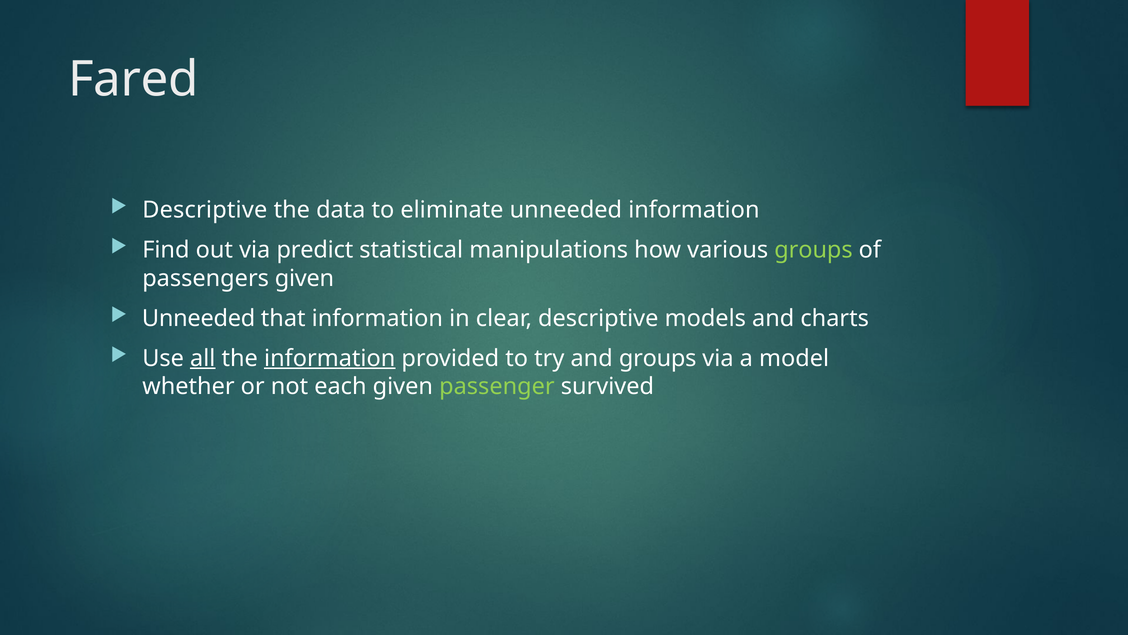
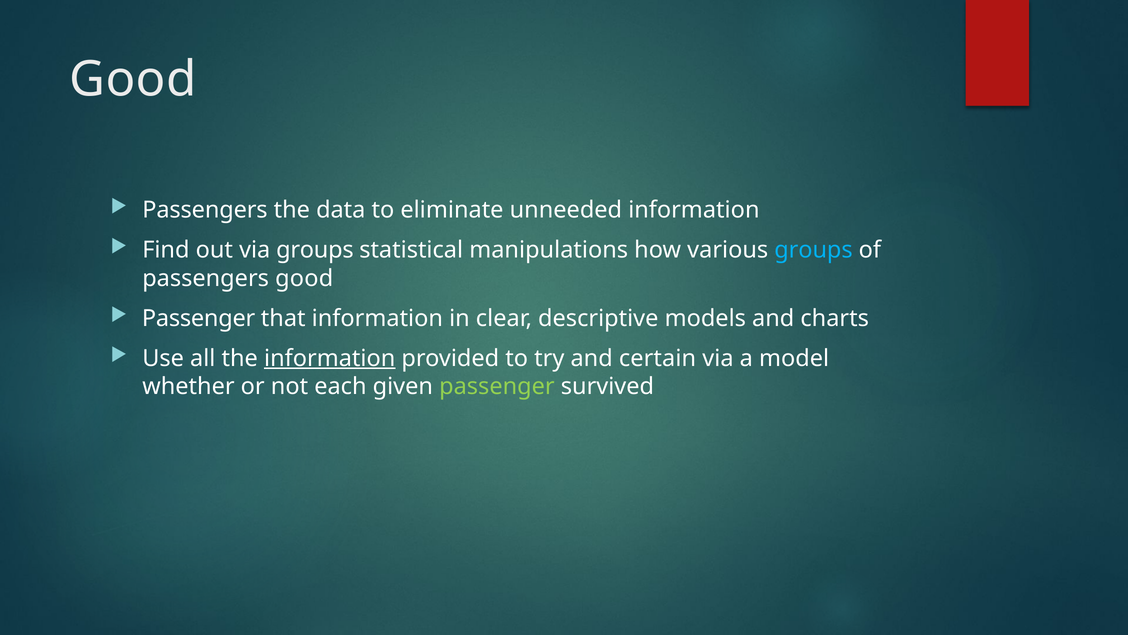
Fared at (133, 79): Fared -> Good
Descriptive at (205, 210): Descriptive -> Passengers
via predict: predict -> groups
groups at (813, 250) colour: light green -> light blue
passengers given: given -> good
Unneeded at (199, 318): Unneeded -> Passenger
all underline: present -> none
and groups: groups -> certain
